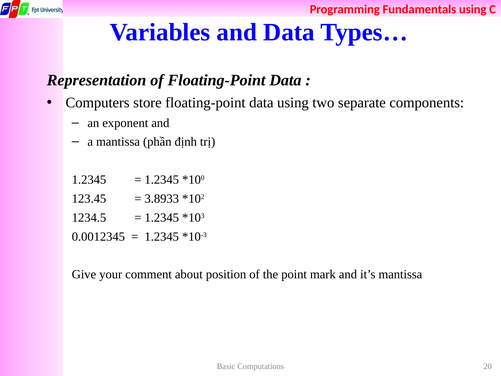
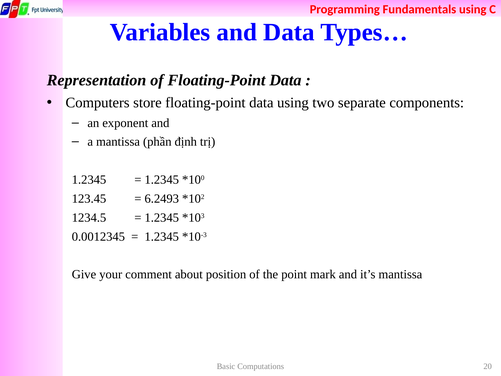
3.8933: 3.8933 -> 6.2493
